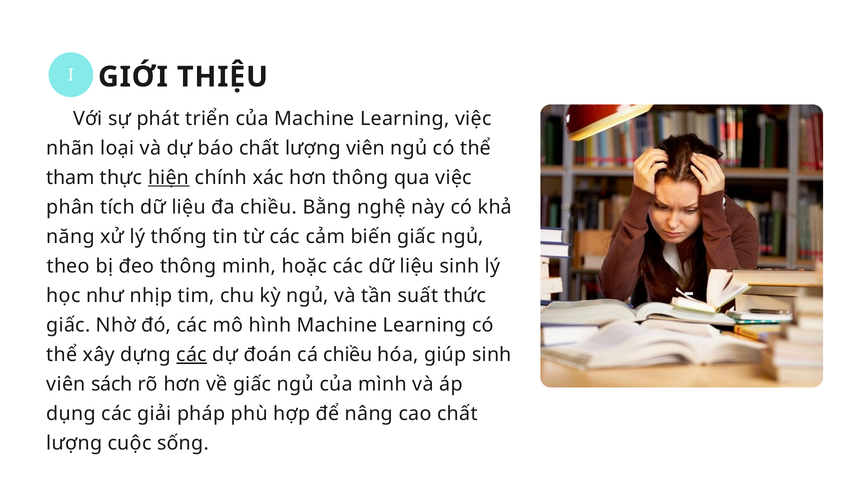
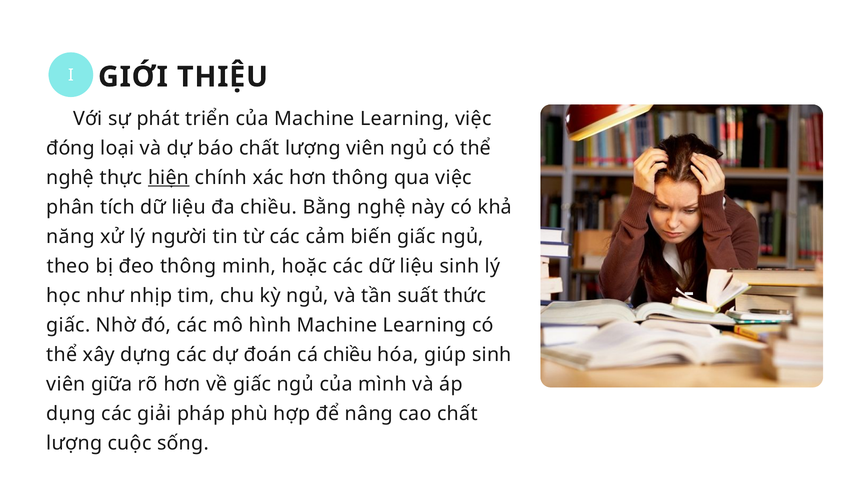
nhãn: nhãn -> đóng
tham at (70, 177): tham -> nghệ
thống: thống -> người
các at (192, 354) underline: present -> none
sách: sách -> giữa
